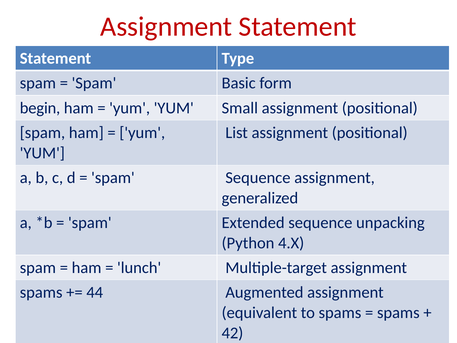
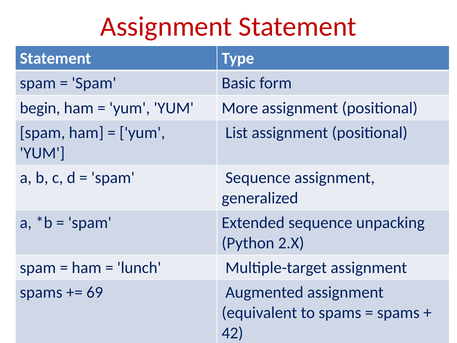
Small: Small -> More
4.X: 4.X -> 2.X
44: 44 -> 69
